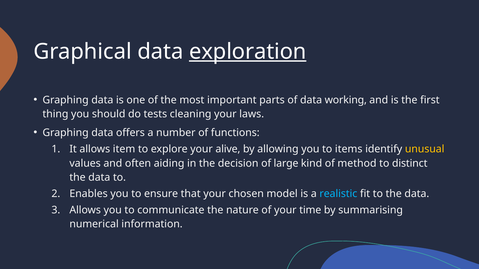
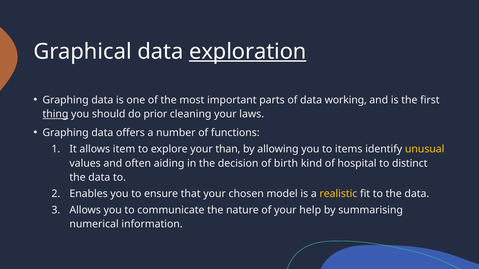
thing underline: none -> present
tests: tests -> prior
alive: alive -> than
large: large -> birth
method: method -> hospital
realistic colour: light blue -> yellow
time: time -> help
